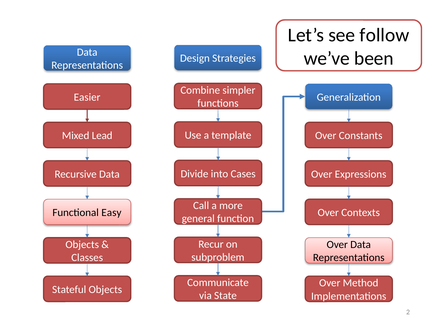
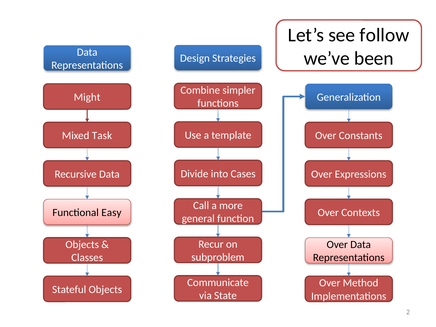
Easier: Easier -> Might
Lead: Lead -> Task
